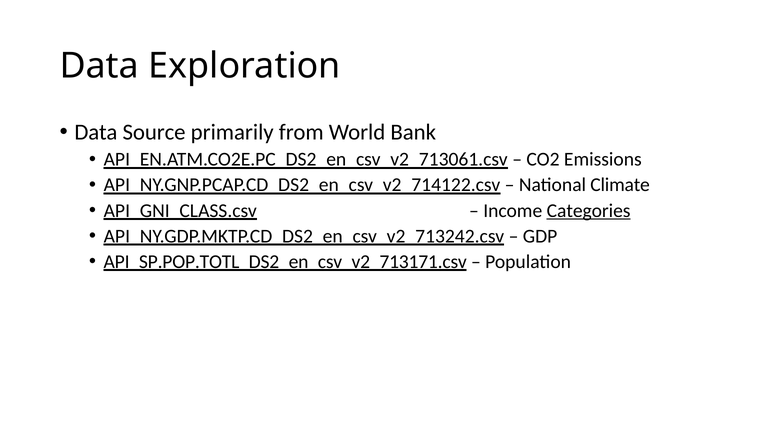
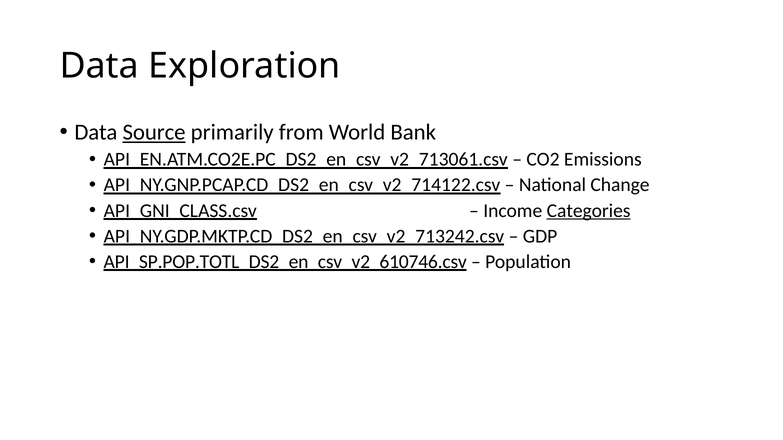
Source underline: none -> present
Climate: Climate -> Change
API_SP.POP.TOTL_DS2_en_csv_v2_713171.csv: API_SP.POP.TOTL_DS2_en_csv_v2_713171.csv -> API_SP.POP.TOTL_DS2_en_csv_v2_610746.csv
